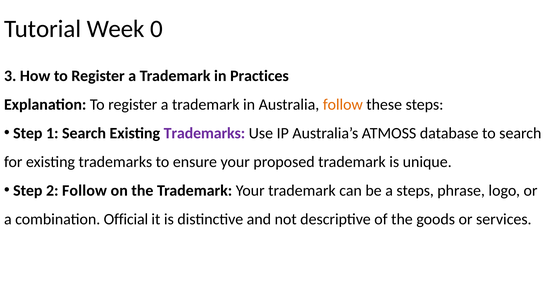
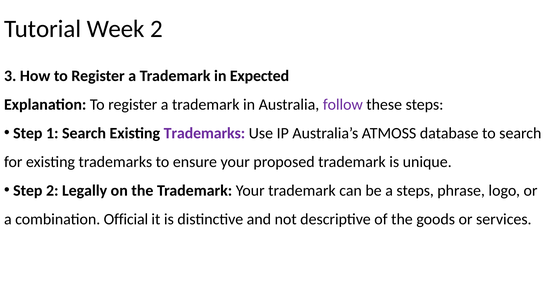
Week 0: 0 -> 2
Practices: Practices -> Expected
follow at (343, 105) colour: orange -> purple
2 Follow: Follow -> Legally
